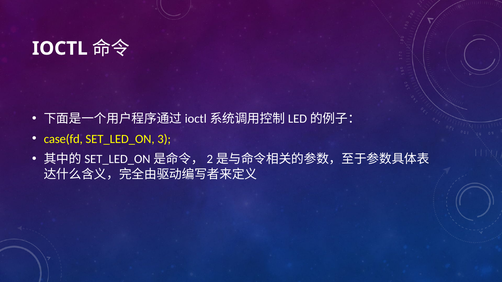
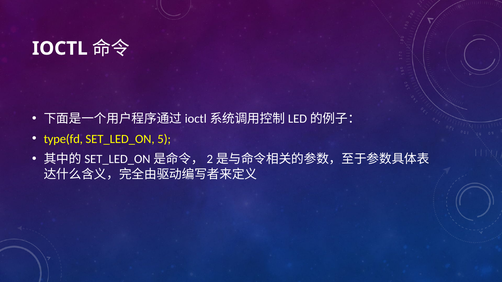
case(fd: case(fd -> type(fd
3: 3 -> 5
